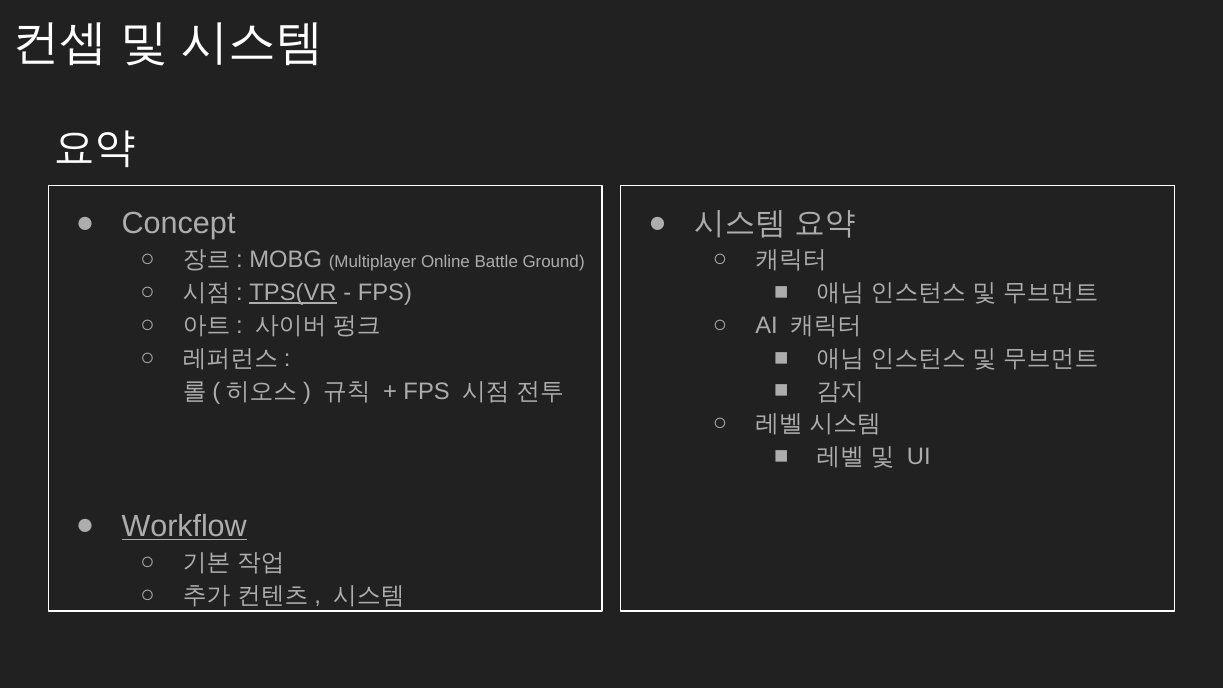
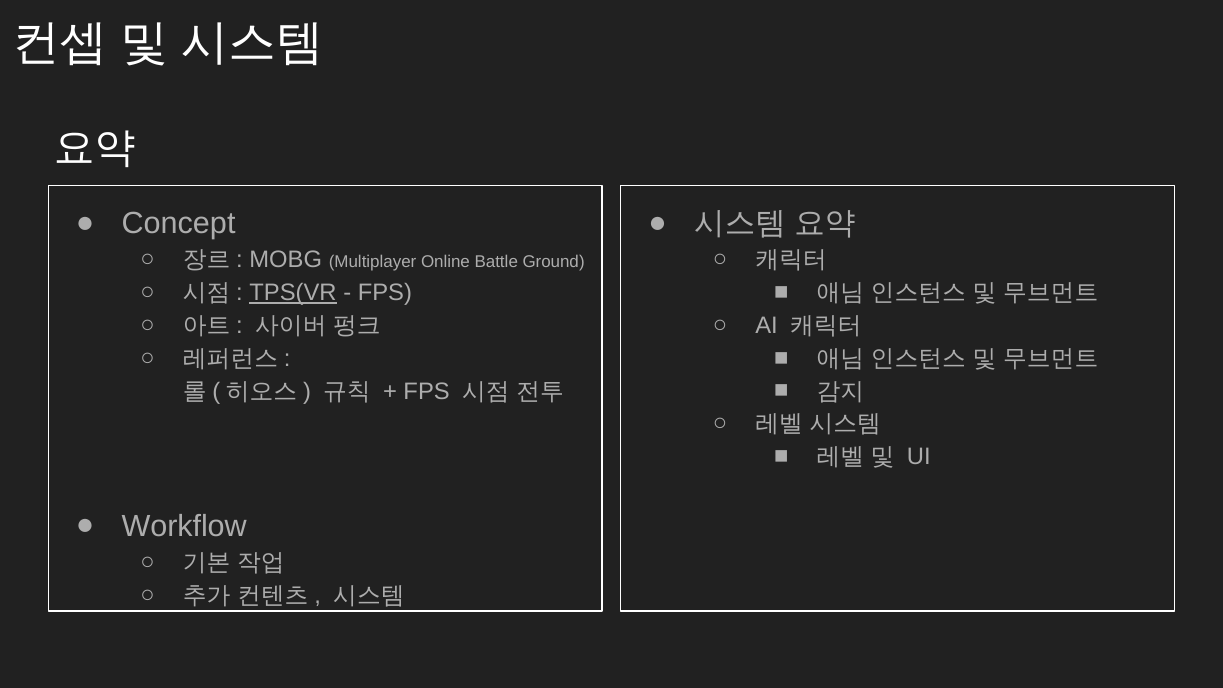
Workflow underline: present -> none
